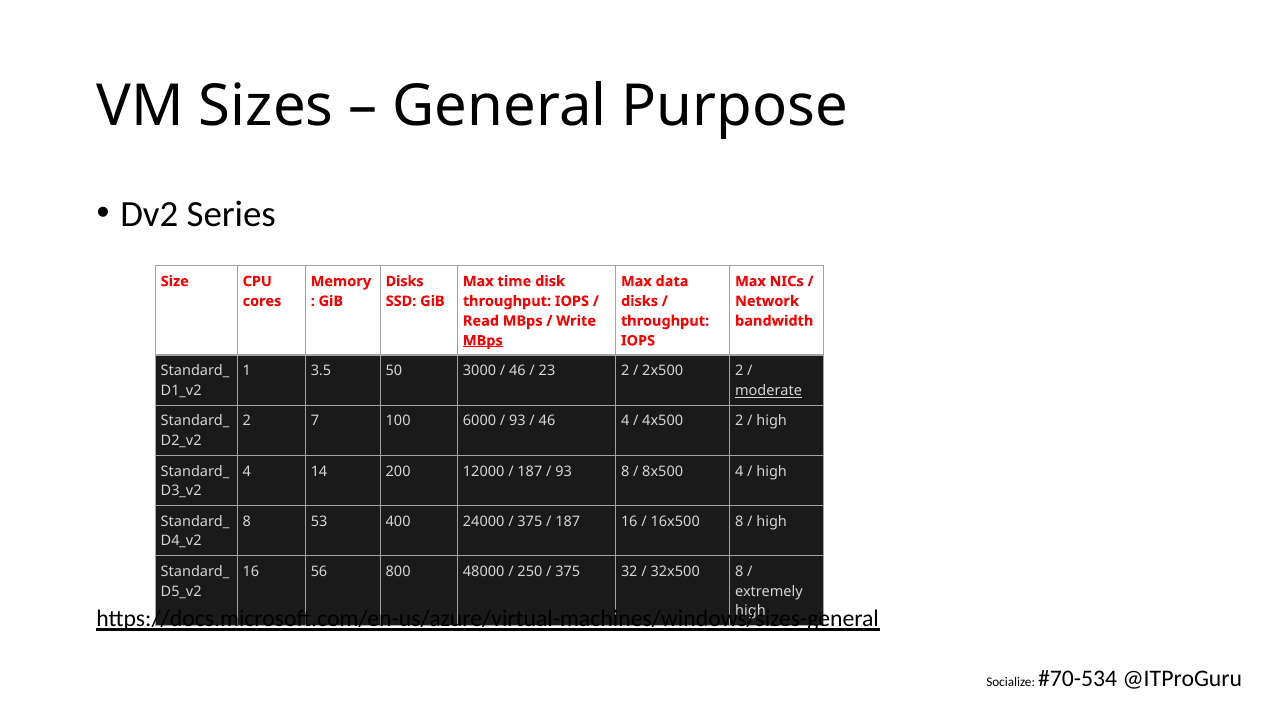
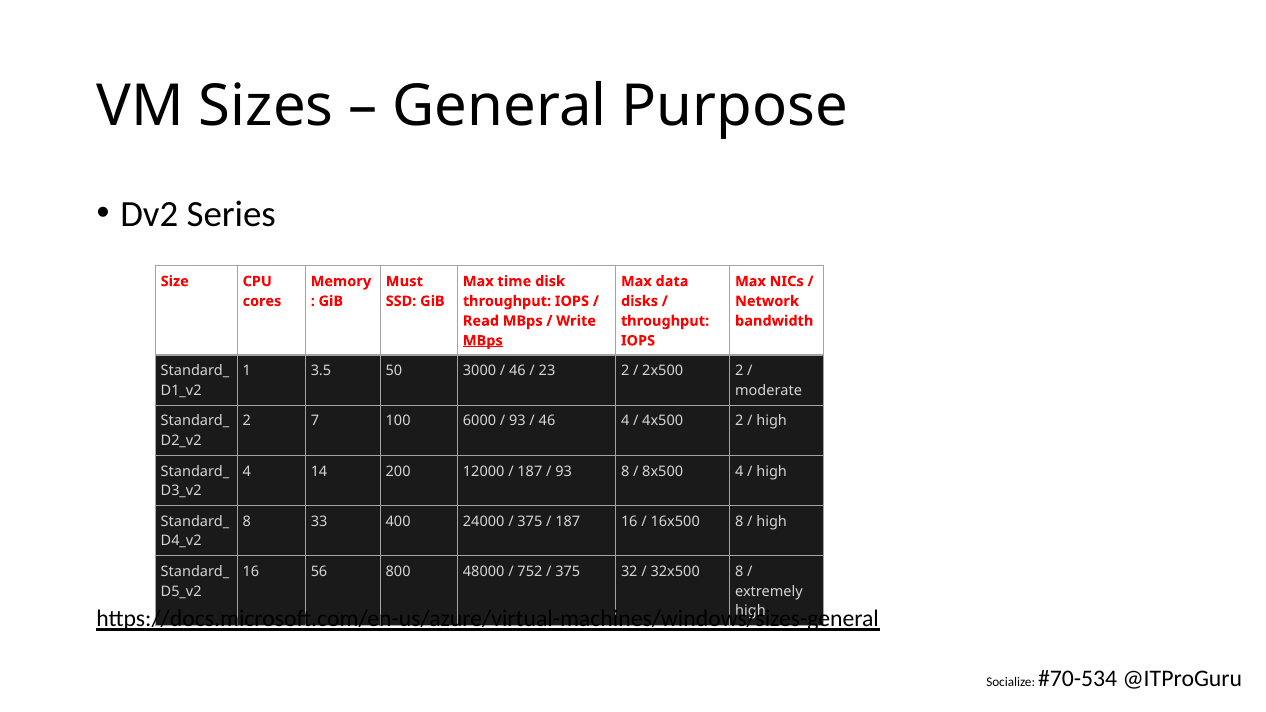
Disks at (405, 281): Disks -> Must
moderate underline: present -> none
53: 53 -> 33
250: 250 -> 752
